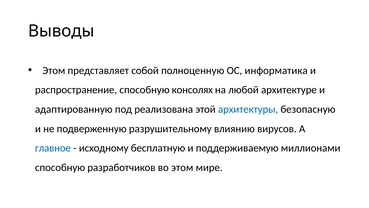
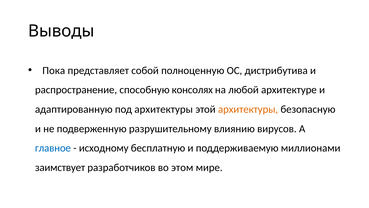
Этом at (54, 70): Этом -> Пока
информатика: информатика -> дистрибутива
под реализована: реализована -> архитектуры
архитектуры at (248, 109) colour: blue -> orange
способную at (60, 167): способную -> заимствует
